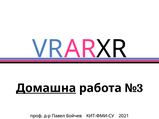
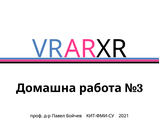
Домашна underline: present -> none
